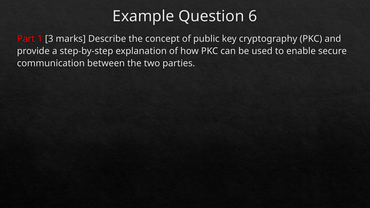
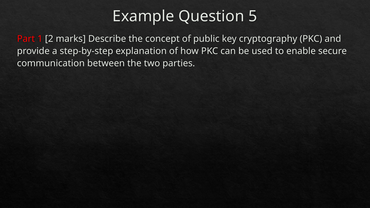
6: 6 -> 5
3: 3 -> 2
